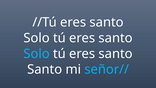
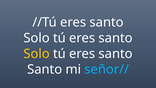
Solo at (37, 54) colour: light blue -> yellow
